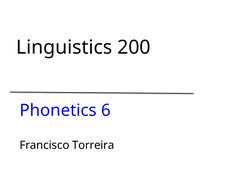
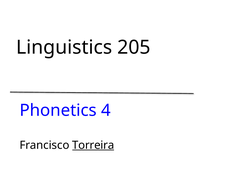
200: 200 -> 205
6: 6 -> 4
Torreira underline: none -> present
